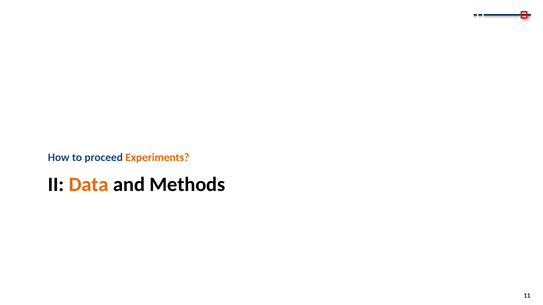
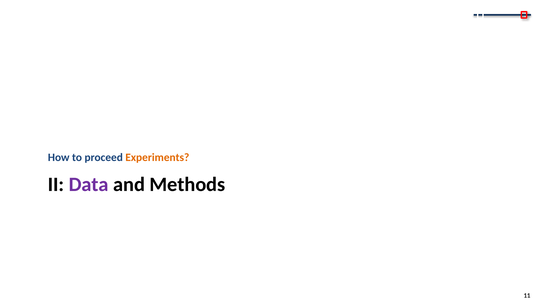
Data colour: orange -> purple
